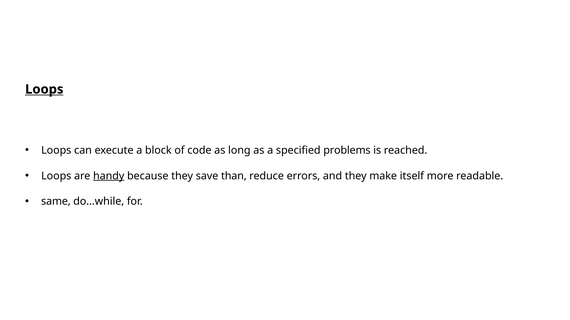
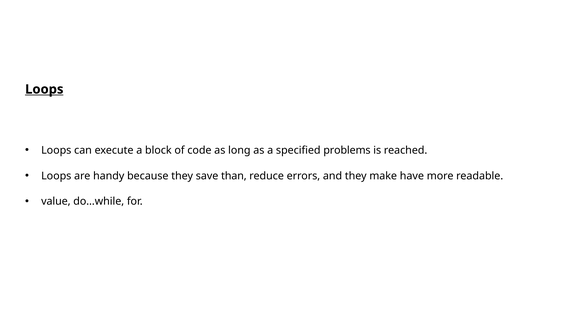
handy underline: present -> none
itself: itself -> have
same: same -> value
